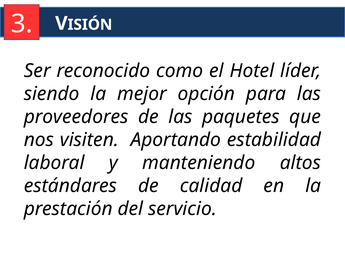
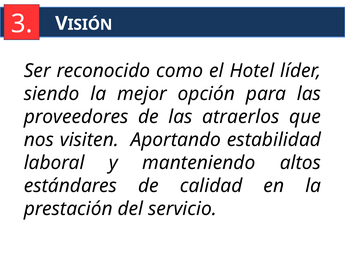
paquetes: paquetes -> atraerlos
